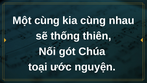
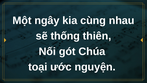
Một cùng: cùng -> ngây
